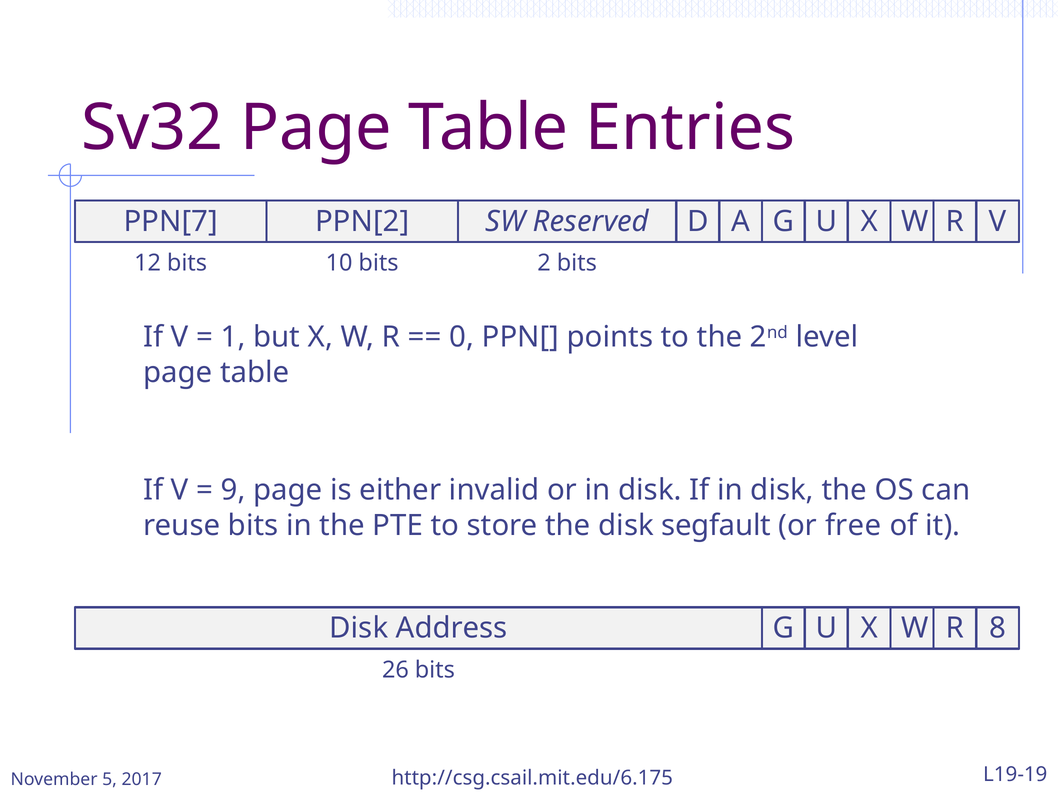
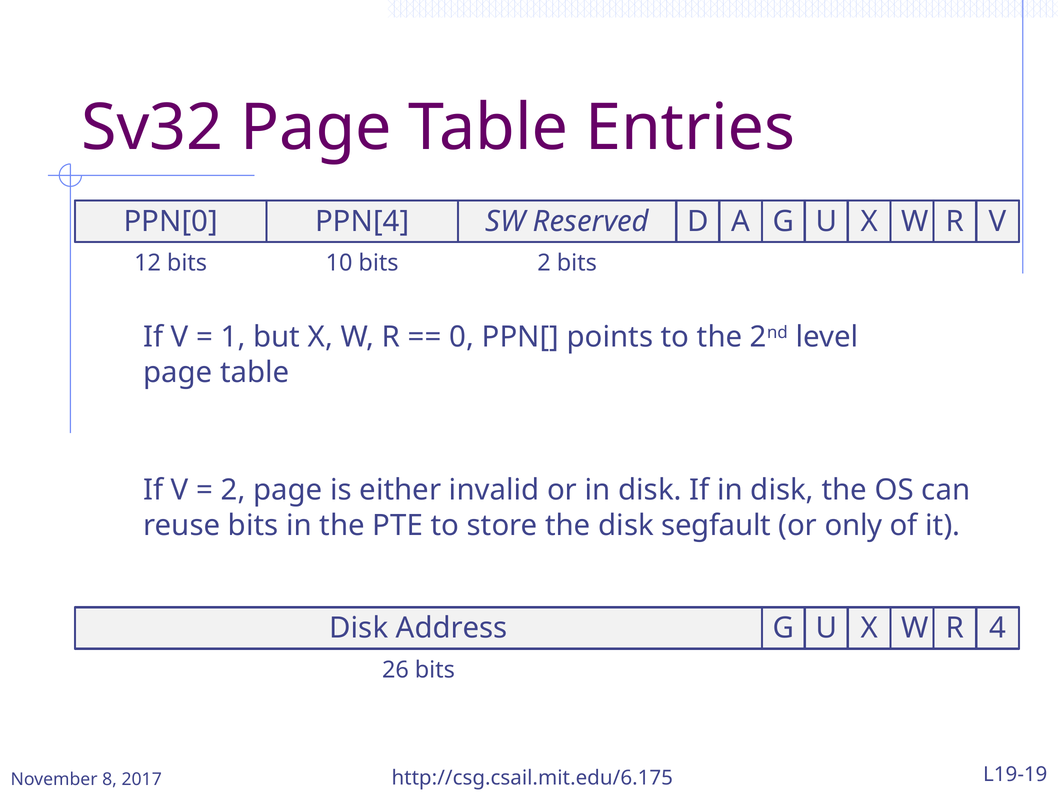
PPN[7: PPN[7 -> PPN[0
PPN[2: PPN[2 -> PPN[4
9 at (233, 490): 9 -> 2
free: free -> only
8: 8 -> 4
5: 5 -> 8
